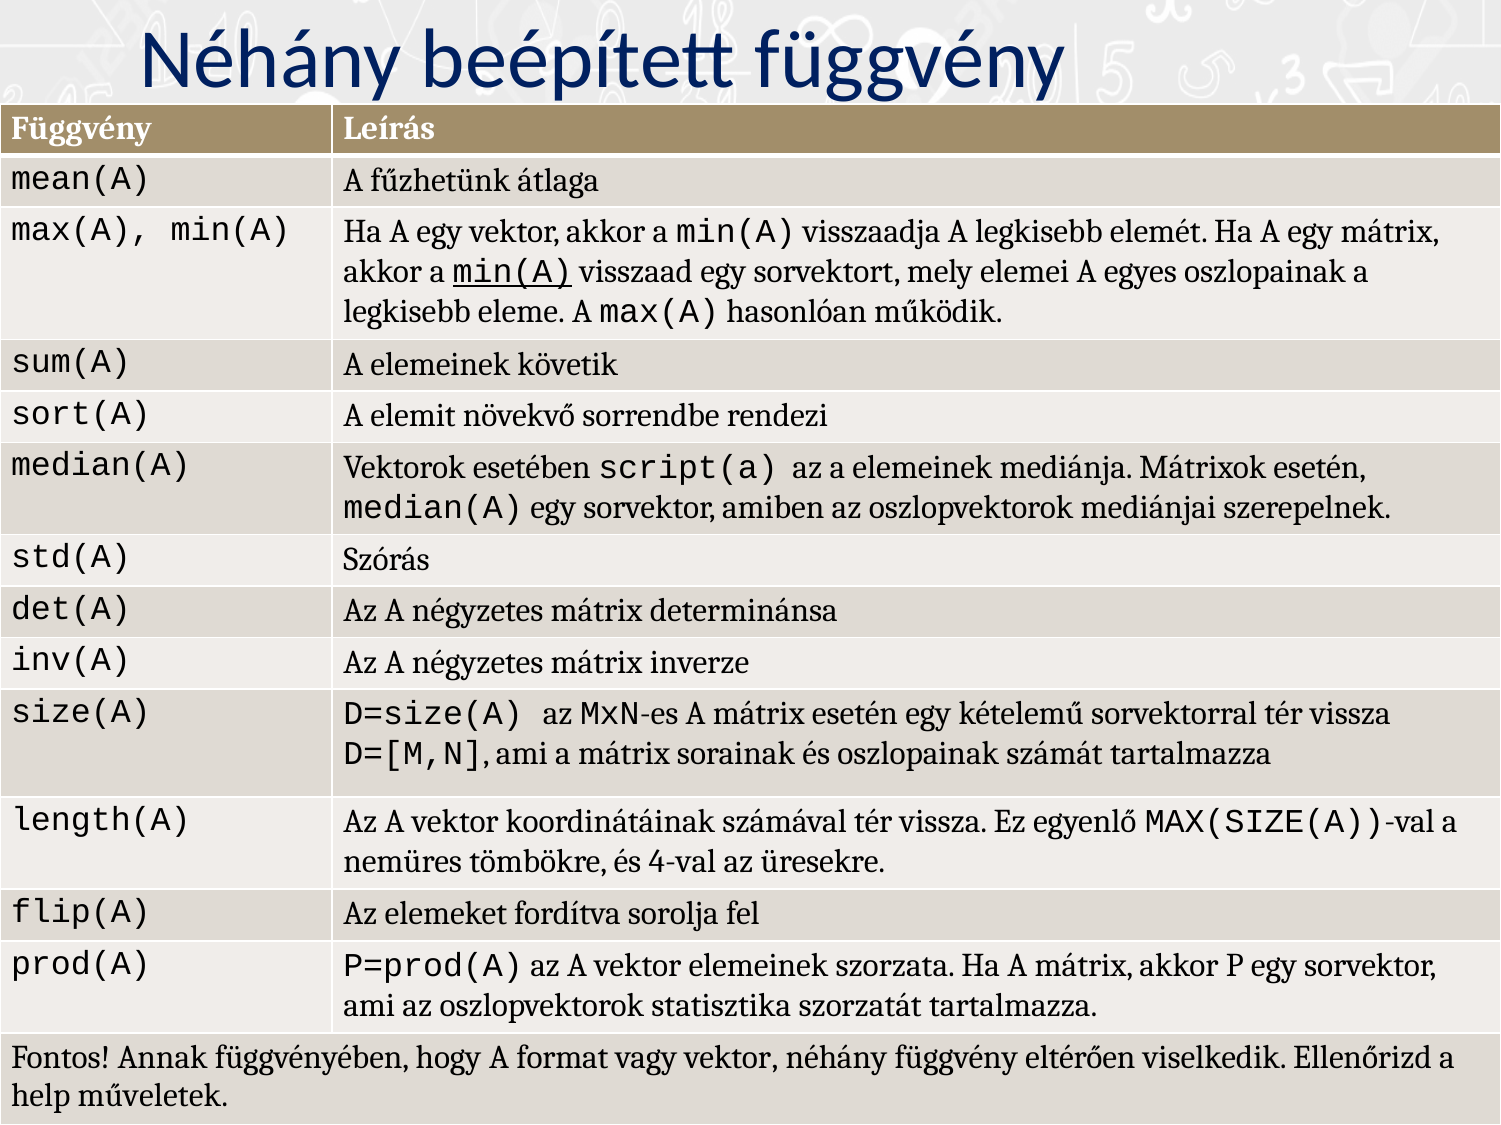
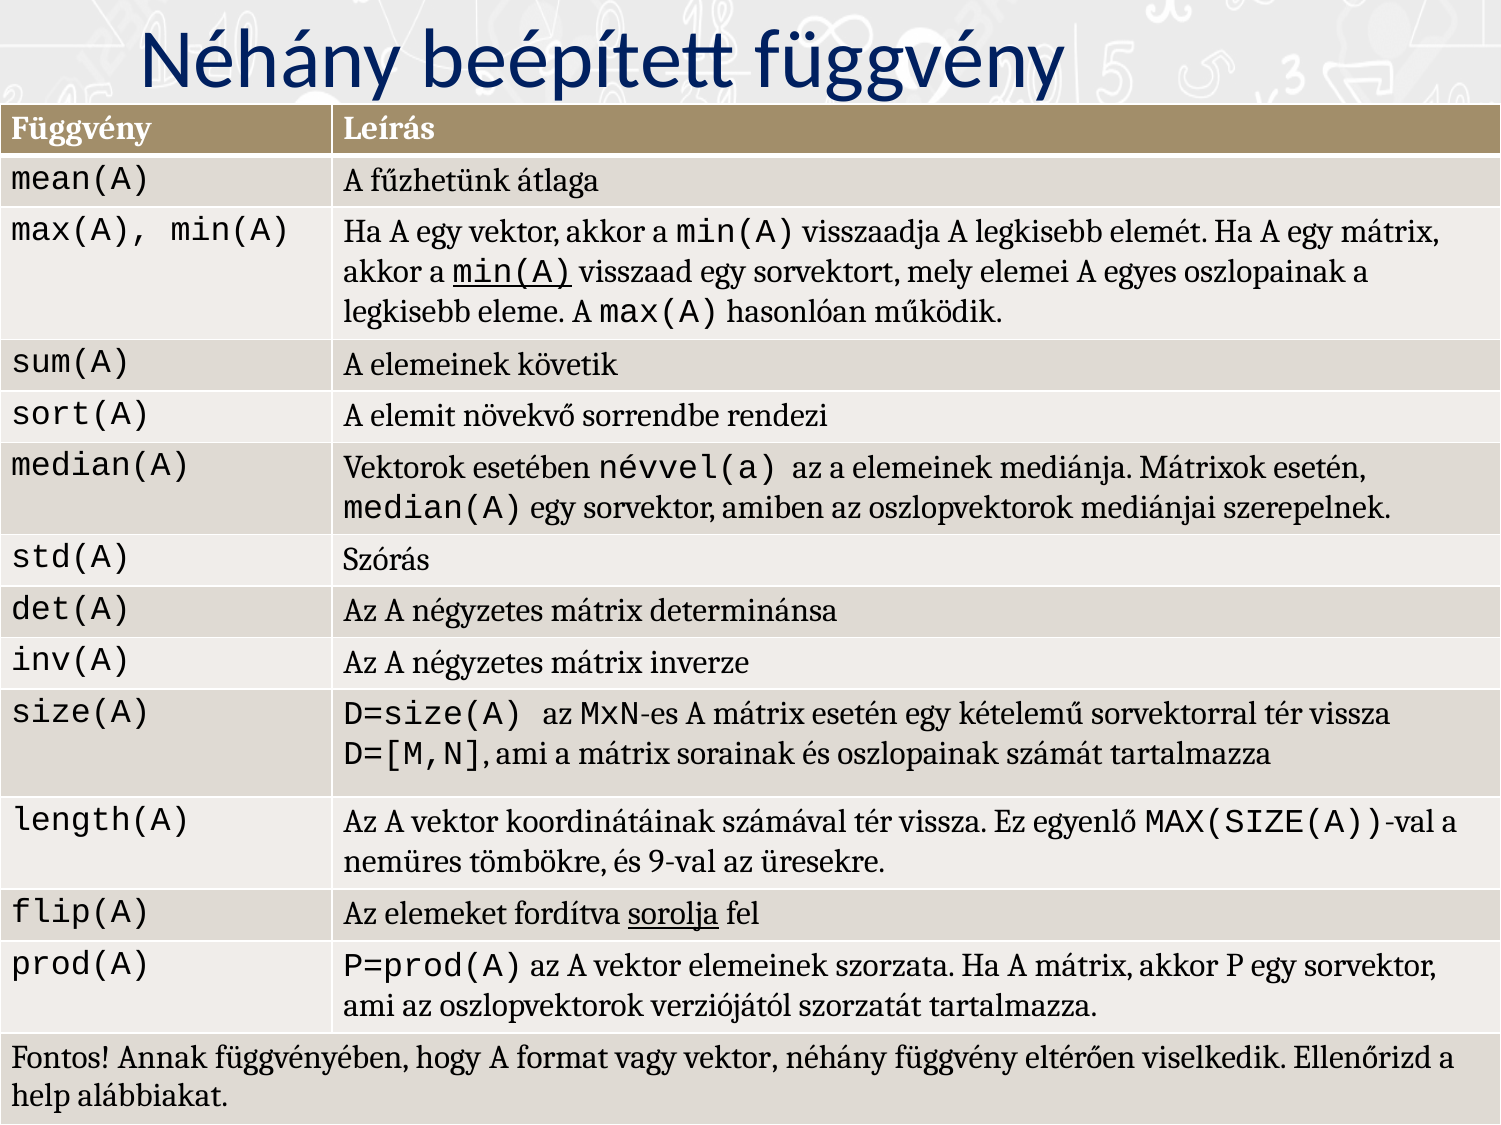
script(a: script(a -> névvel(a
4-val: 4-val -> 9-val
sorolja underline: none -> present
statisztika: statisztika -> verziójától
műveletek: műveletek -> alábbiakat
